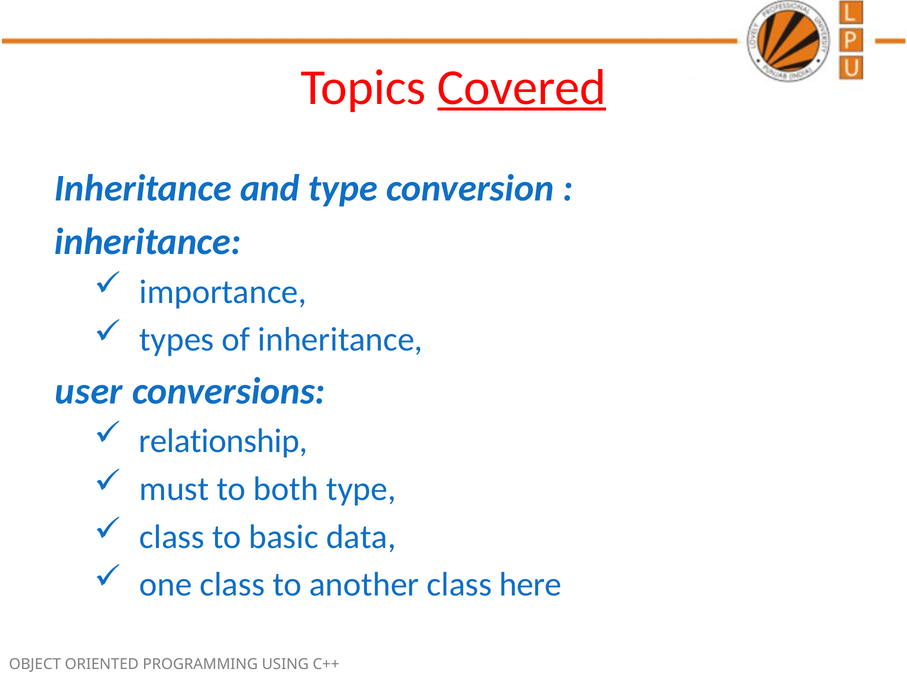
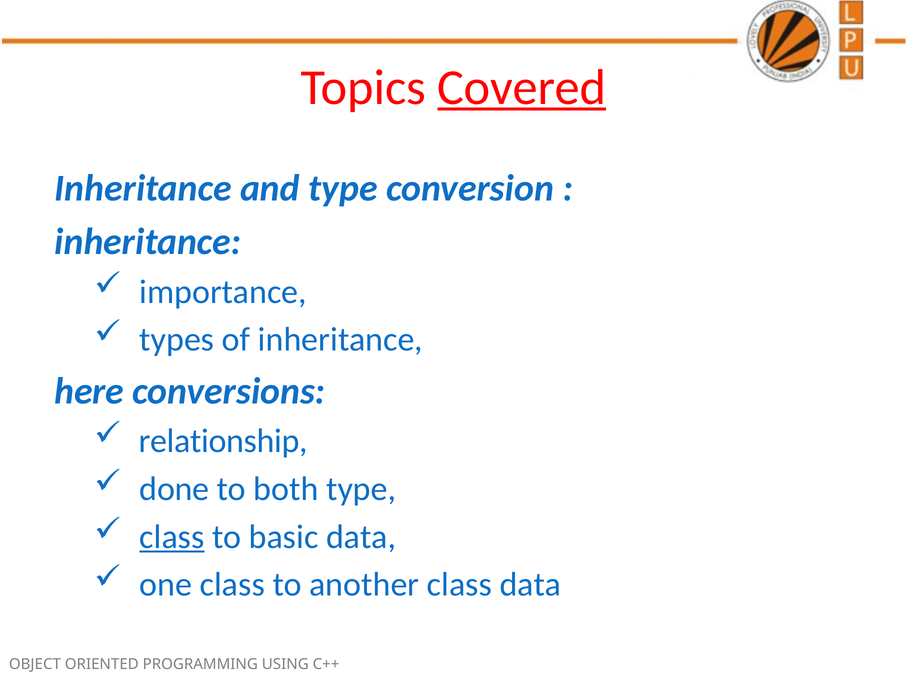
user: user -> here
must: must -> done
class at (172, 537) underline: none -> present
class here: here -> data
